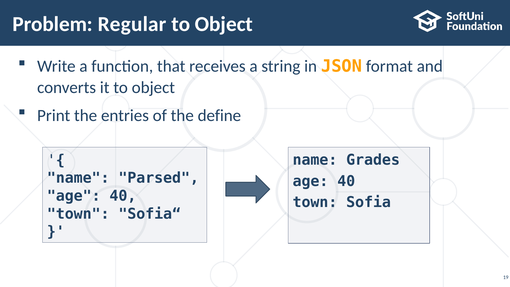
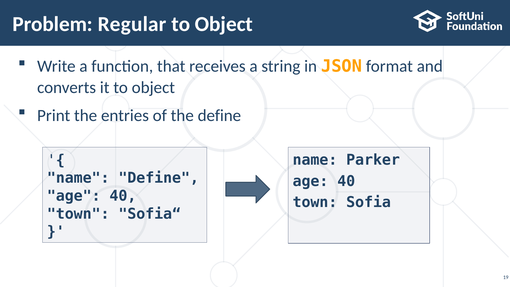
Grades: Grades -> Parker
name Parsed: Parsed -> Define
